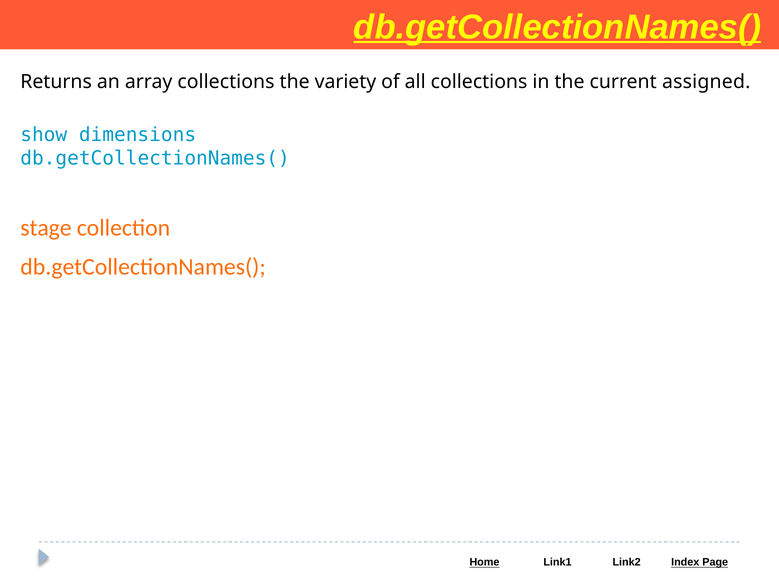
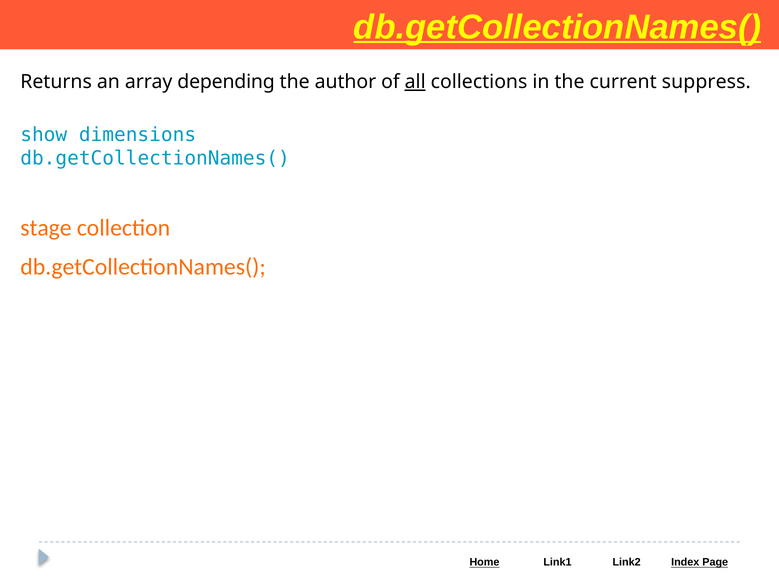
array collections: collections -> depending
variety: variety -> author
all underline: none -> present
assigned: assigned -> suppress
